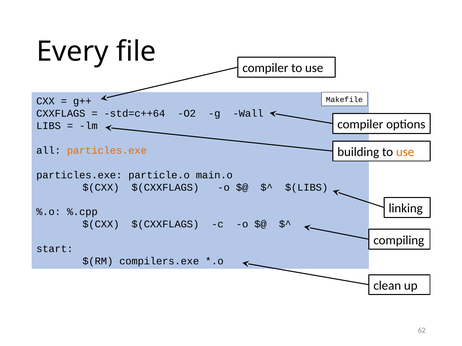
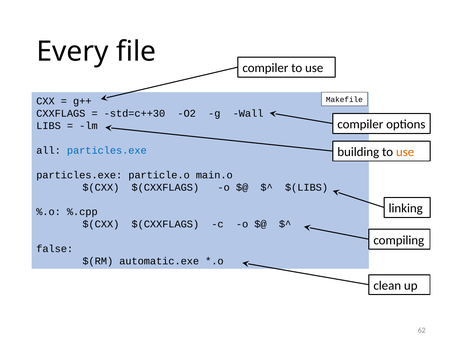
std=c++64: std=c++64 -> std=c++30
particles.exe at (107, 151) colour: orange -> blue
start: start -> false
compilers.exe: compilers.exe -> automatic.exe
